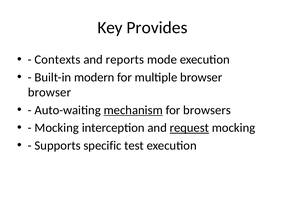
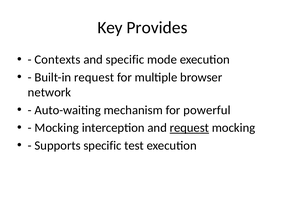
and reports: reports -> specific
Built-in modern: modern -> request
browser at (49, 93): browser -> network
mechanism underline: present -> none
browsers: browsers -> powerful
